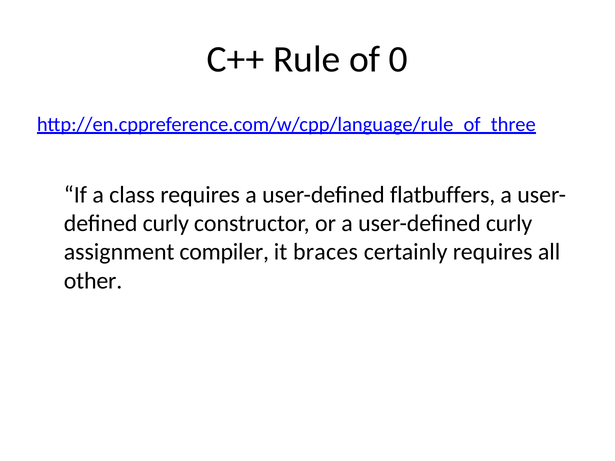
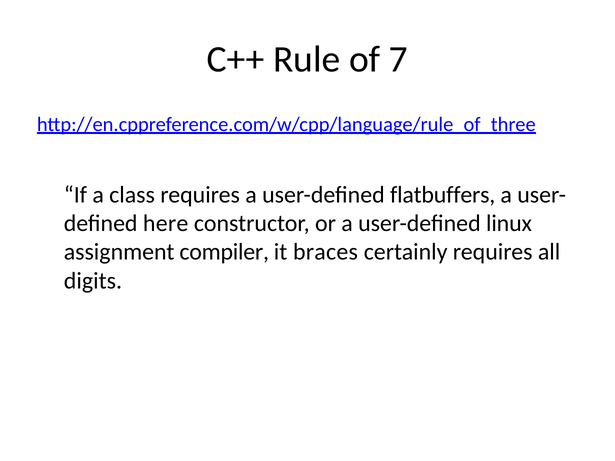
0: 0 -> 7
curly at (166, 224): curly -> here
user-defined curly: curly -> linux
other: other -> digits
